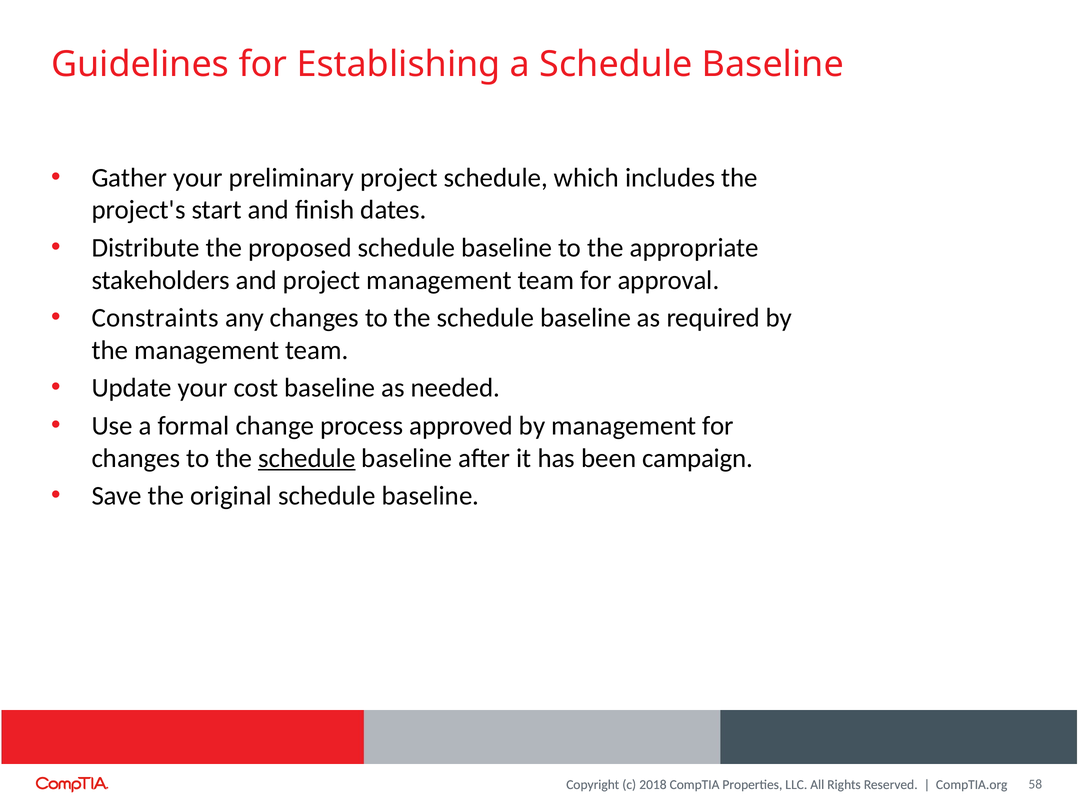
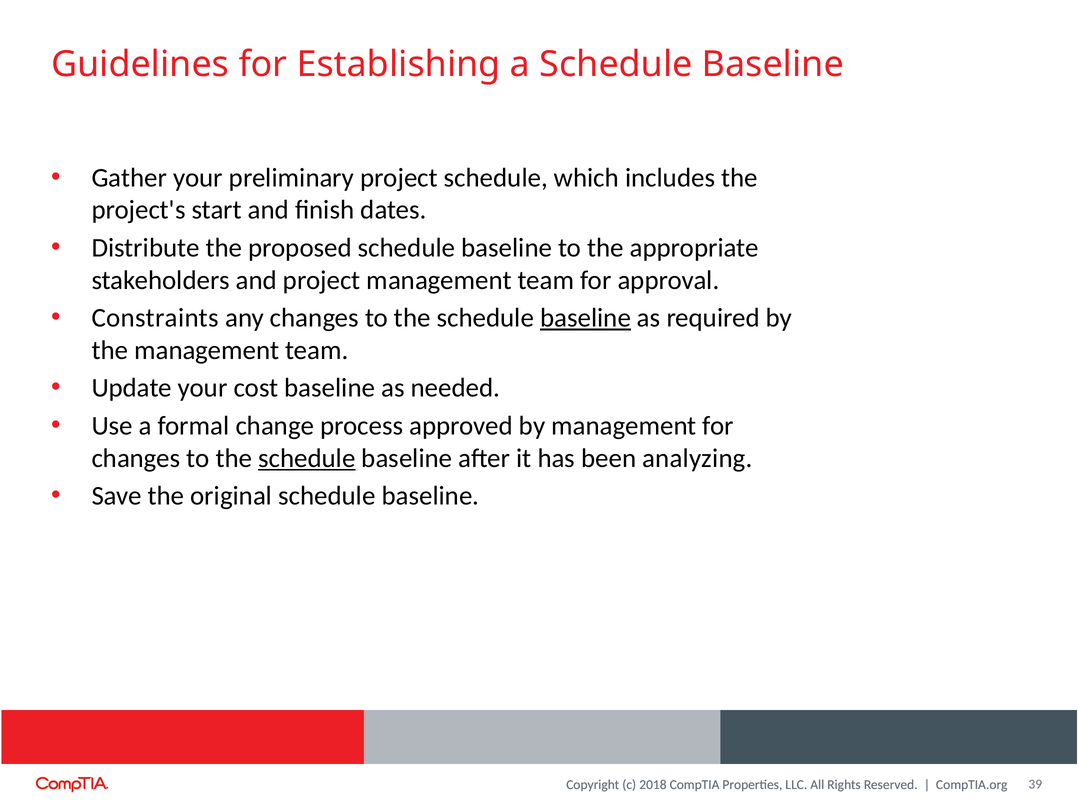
baseline at (585, 318) underline: none -> present
campaign: campaign -> analyzing
58: 58 -> 39
